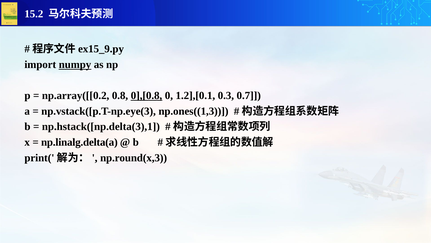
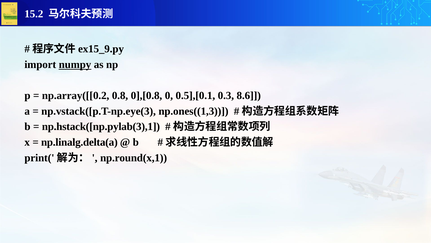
0],[0.8 underline: present -> none
1.2],[0.1: 1.2],[0.1 -> 0.5],[0.1
0.7: 0.7 -> 8.6
np.hstack([np.delta(3),1: np.hstack([np.delta(3),1 -> np.hstack([np.pylab(3),1
np.round(x,3: np.round(x,3 -> np.round(x,1
